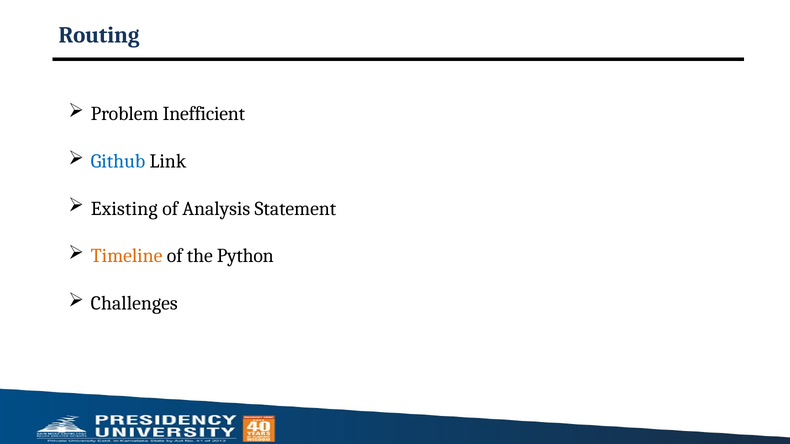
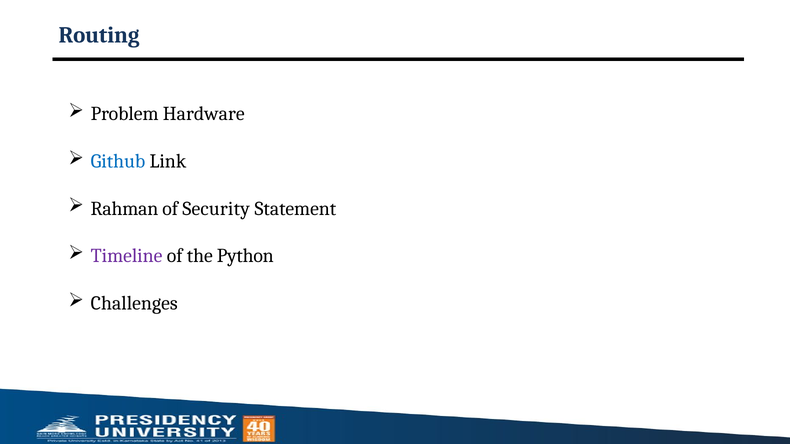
Inefficient: Inefficient -> Hardware
Existing: Existing -> Rahman
Analysis: Analysis -> Security
Timeline colour: orange -> purple
